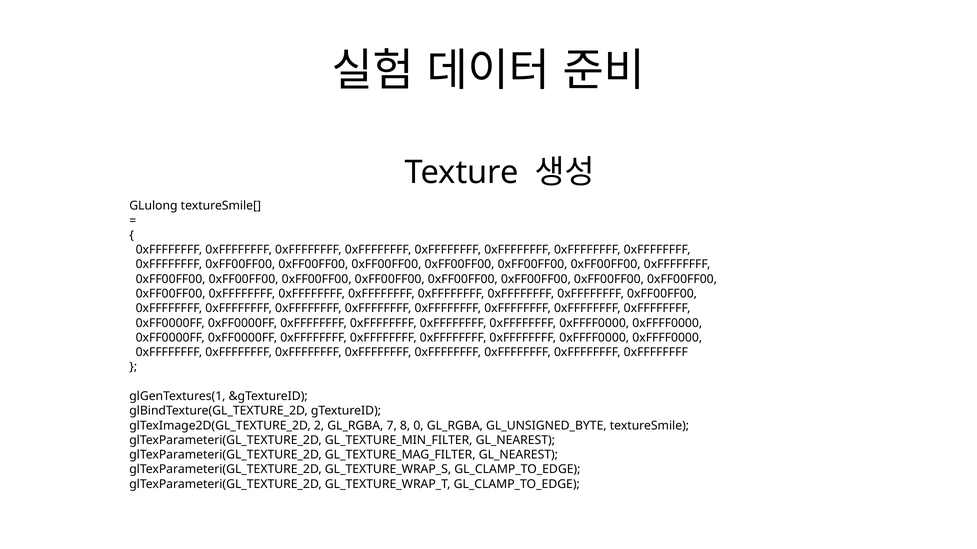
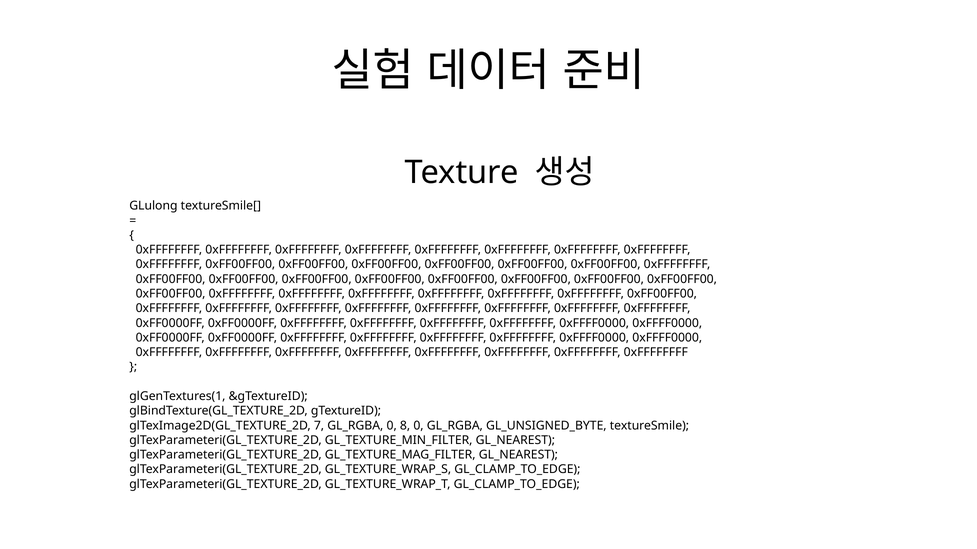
2: 2 -> 7
GL_RGBA 7: 7 -> 0
